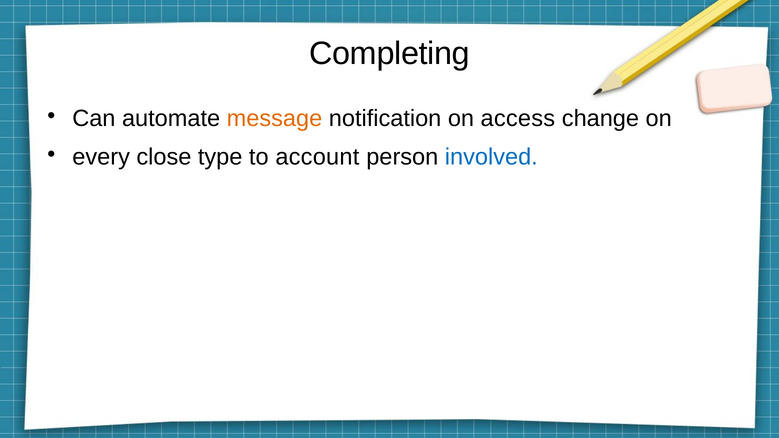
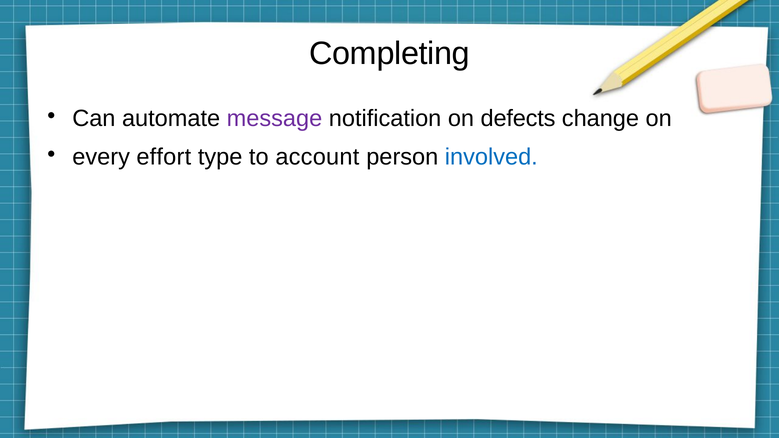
message colour: orange -> purple
access: access -> defects
close: close -> effort
